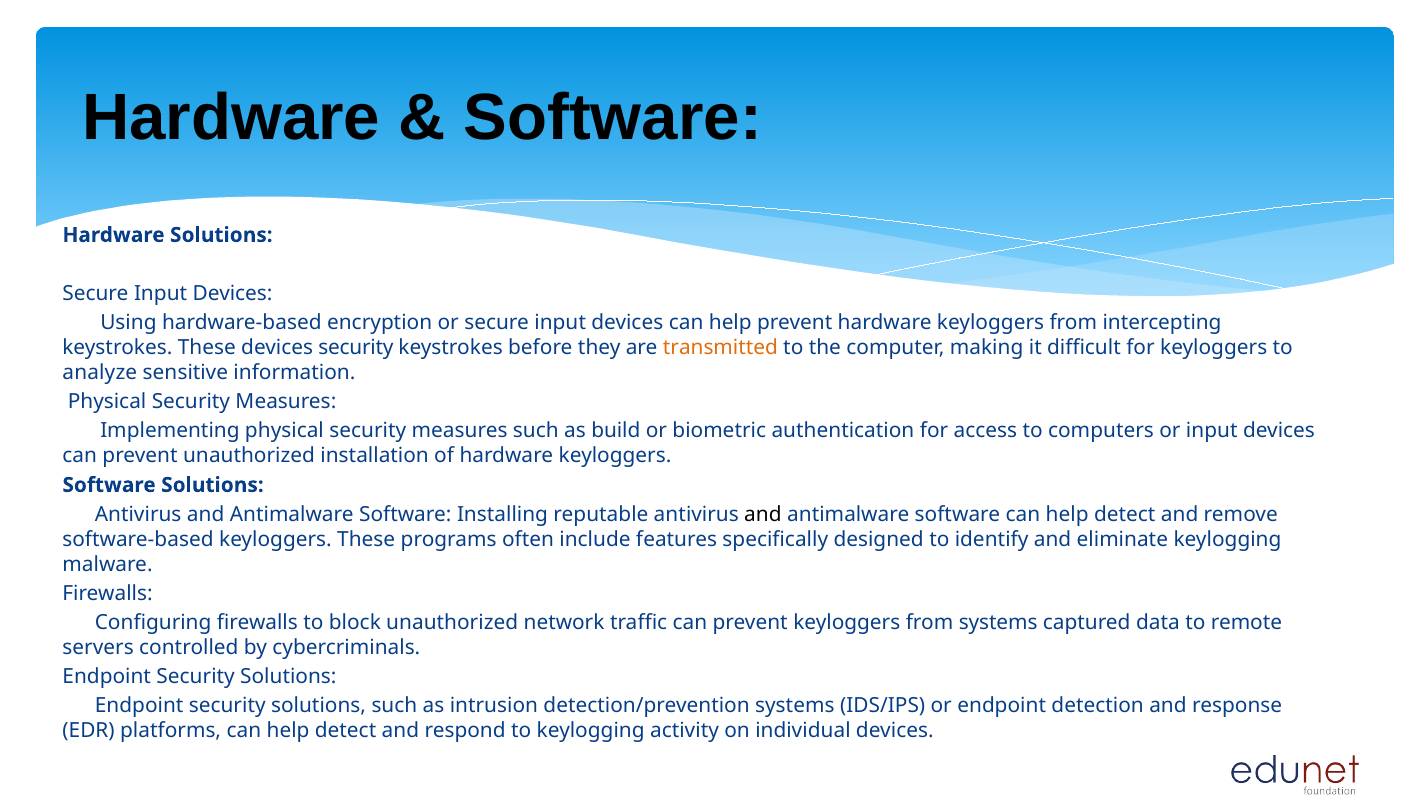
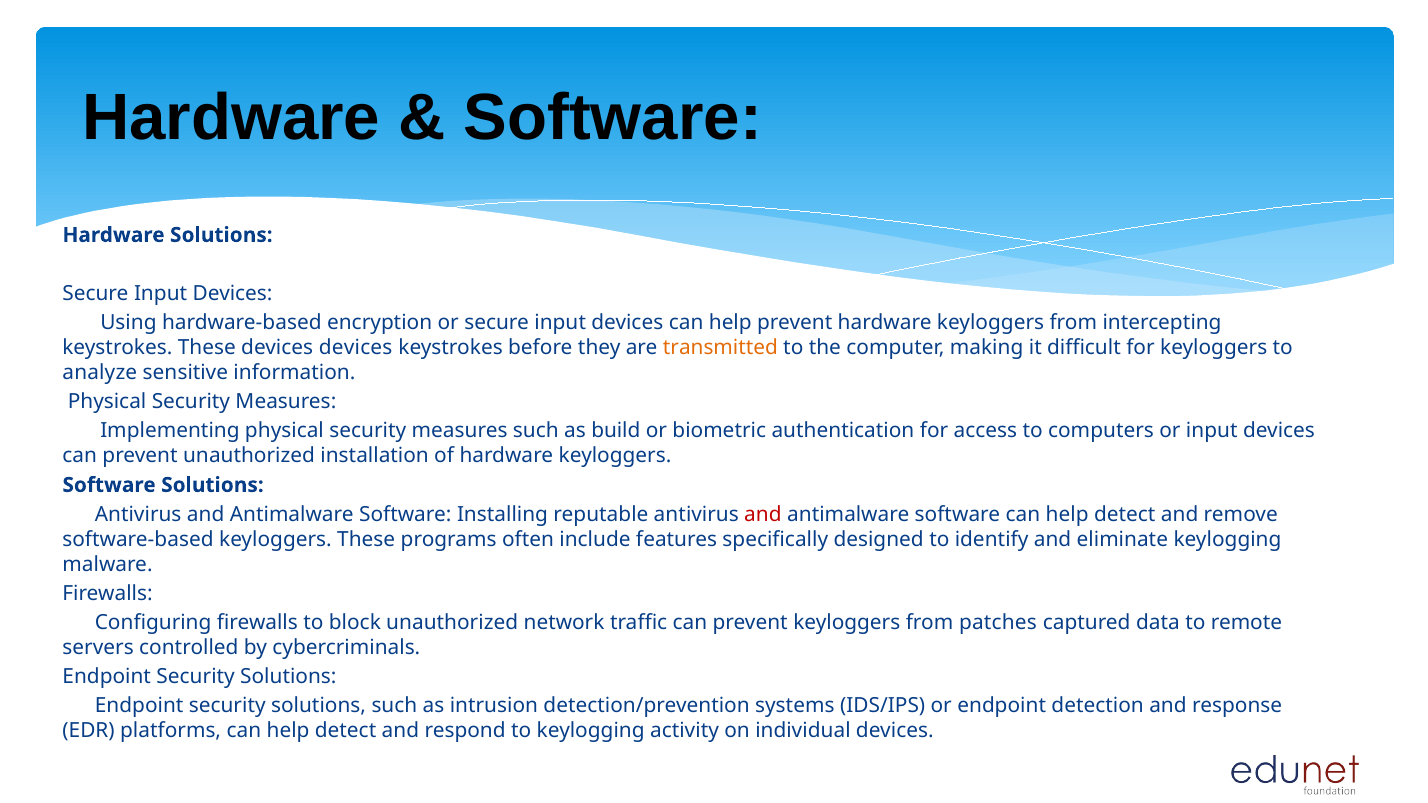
devices security: security -> devices
and at (763, 514) colour: black -> red
from systems: systems -> patches
